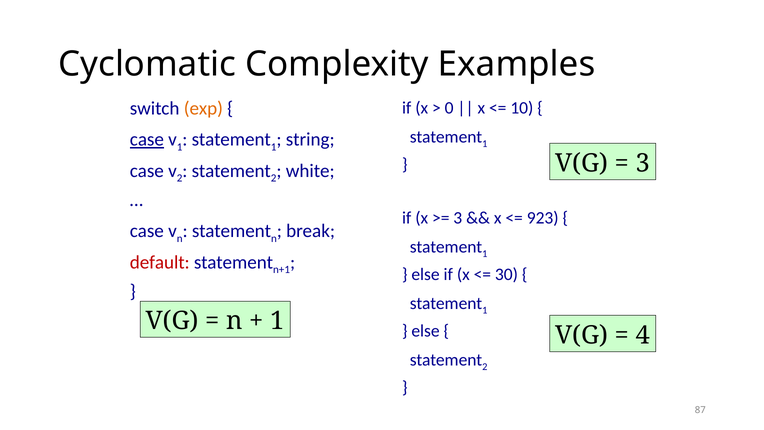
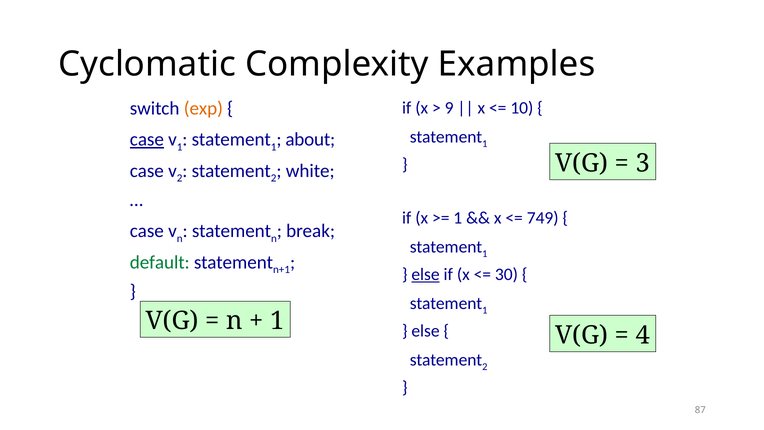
0: 0 -> 9
string: string -> about
3 at (458, 218): 3 -> 1
923: 923 -> 749
default colour: red -> green
else at (426, 274) underline: none -> present
